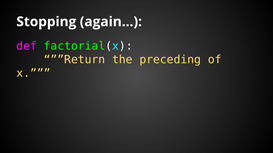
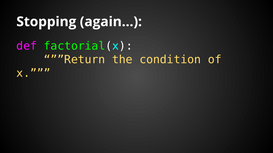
preceding: preceding -> condition
